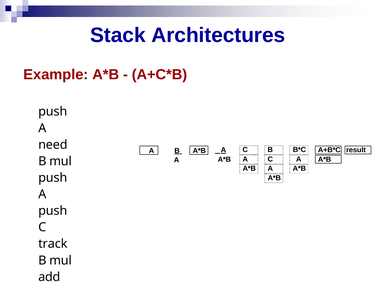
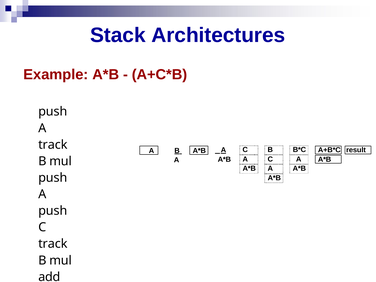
need at (53, 145): need -> track
